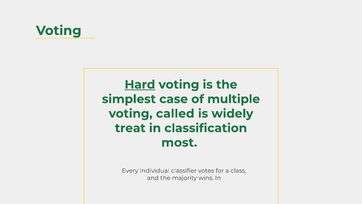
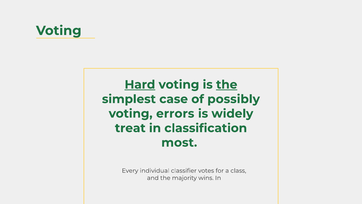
the at (227, 84) underline: none -> present
multiple: multiple -> possibly
called: called -> errors
